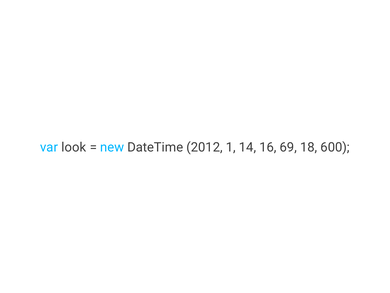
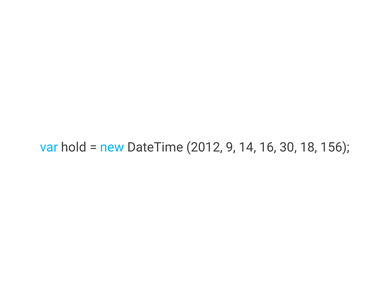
look: look -> hold
1: 1 -> 9
69: 69 -> 30
600: 600 -> 156
